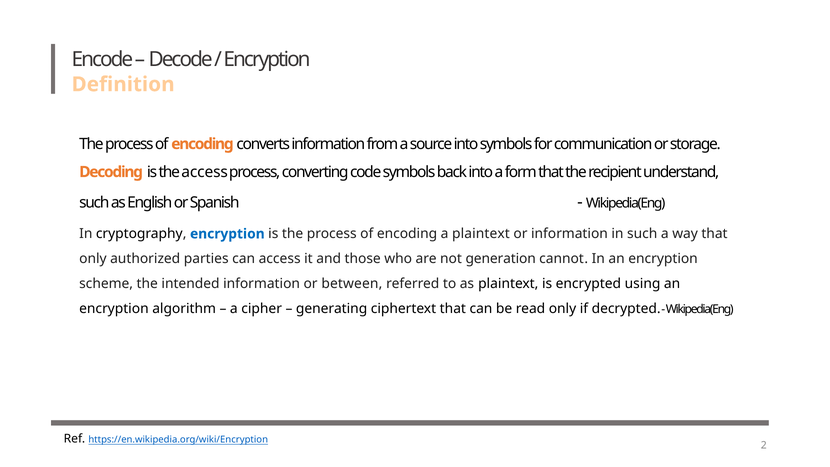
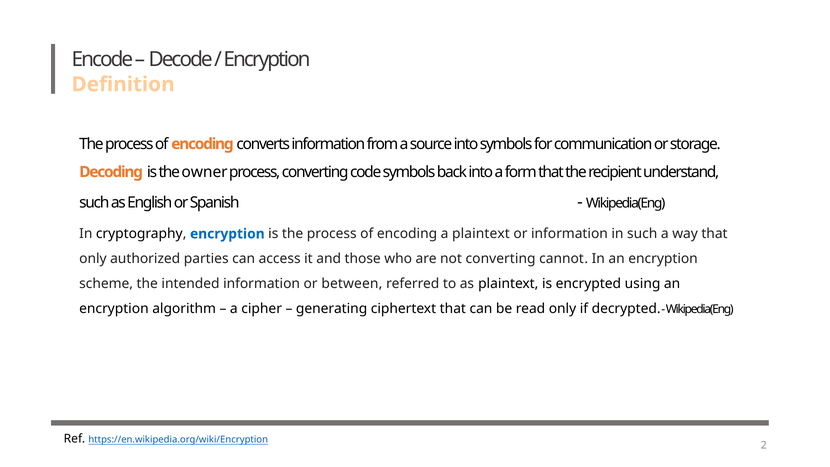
the access: access -> owner
not generation: generation -> converting
